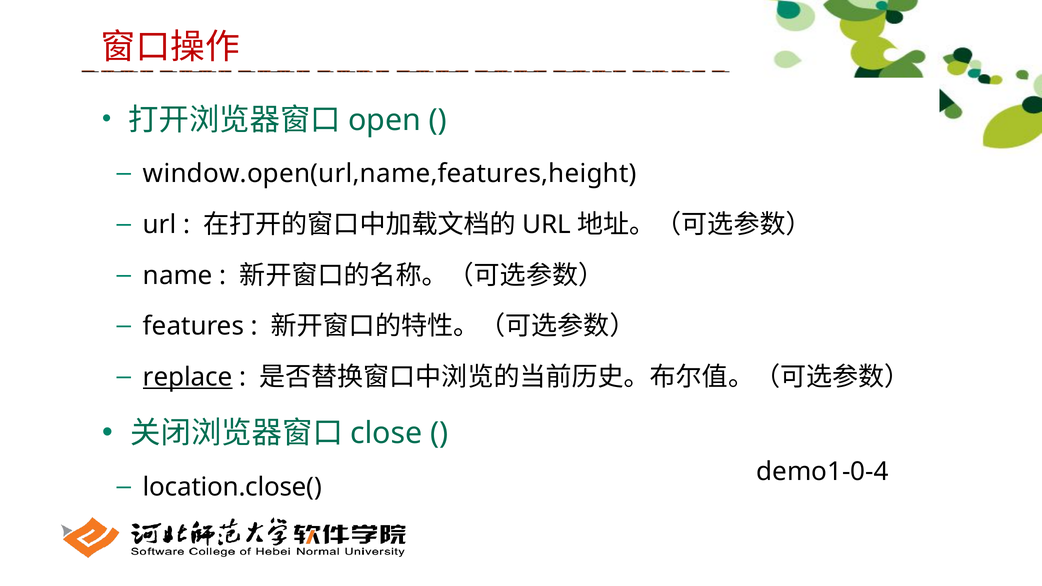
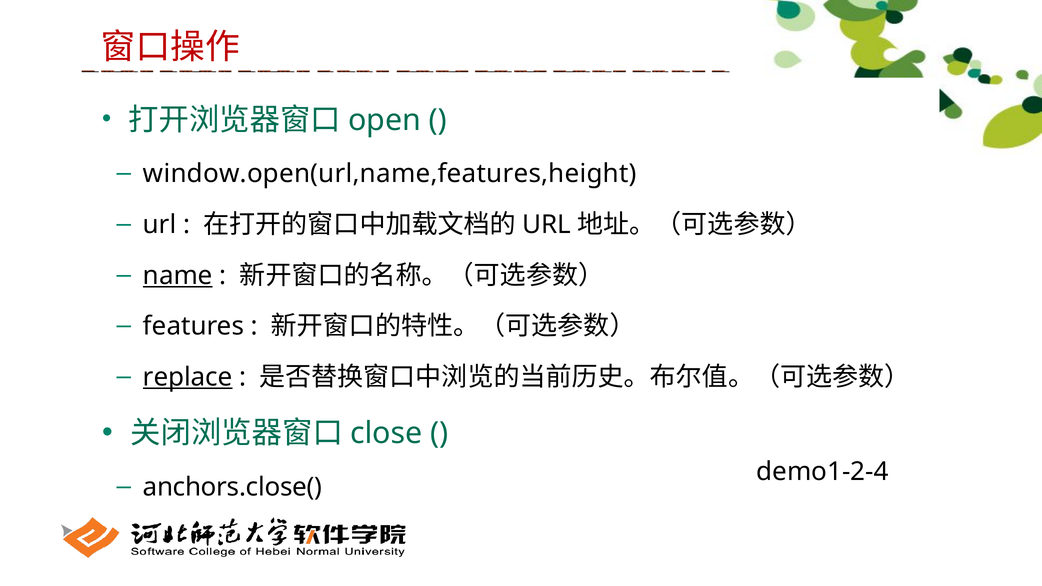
name underline: none -> present
demo1-0-4: demo1-0-4 -> demo1-2-4
location.close(: location.close( -> anchors.close(
